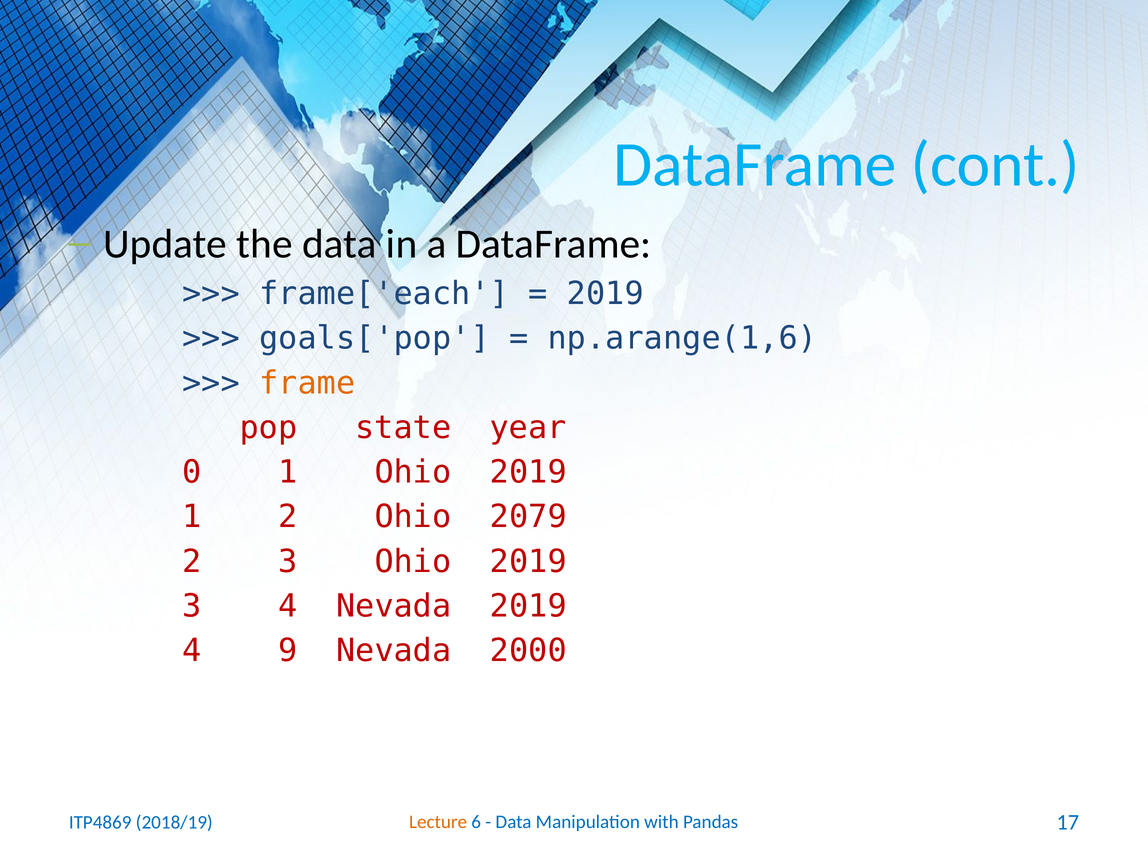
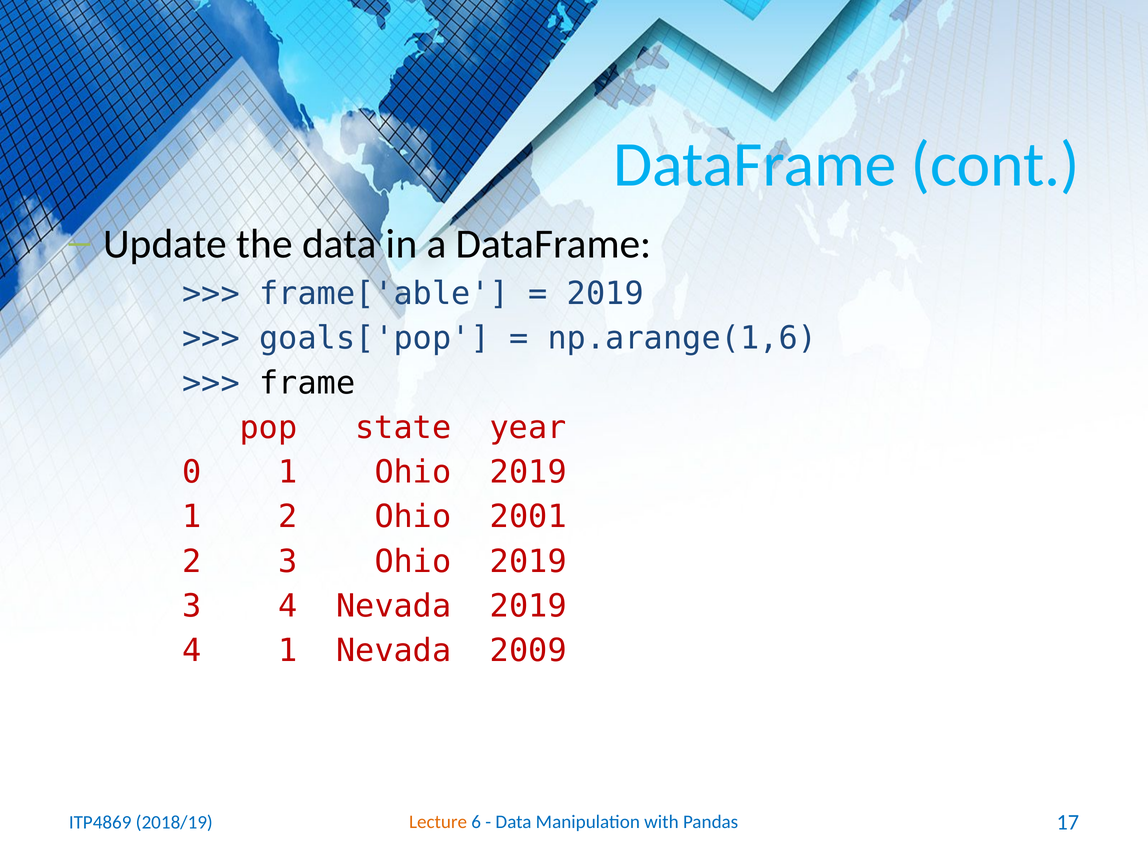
frame['each: frame['each -> frame['able
frame colour: orange -> black
2079: 2079 -> 2001
4 9: 9 -> 1
2000: 2000 -> 2009
